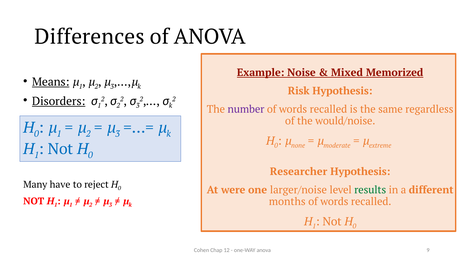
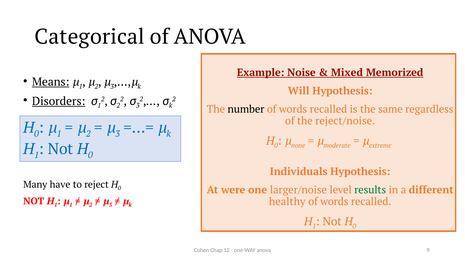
Differences: Differences -> Categorical
Risk: Risk -> Will
number colour: purple -> black
would/noise: would/noise -> reject/noise
Researcher: Researcher -> Individuals
months: months -> healthy
